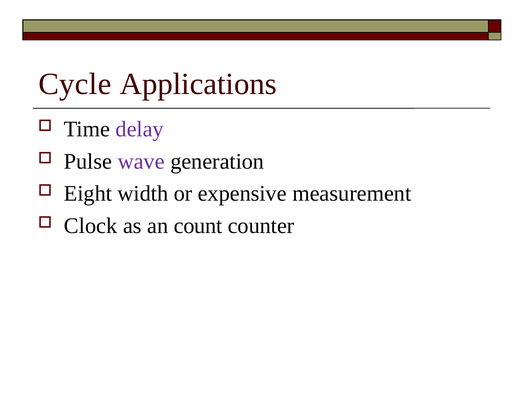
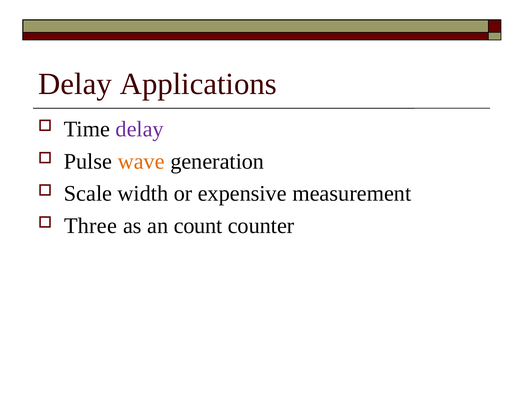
Cycle at (75, 84): Cycle -> Delay
wave colour: purple -> orange
Eight: Eight -> Scale
Clock: Clock -> Three
